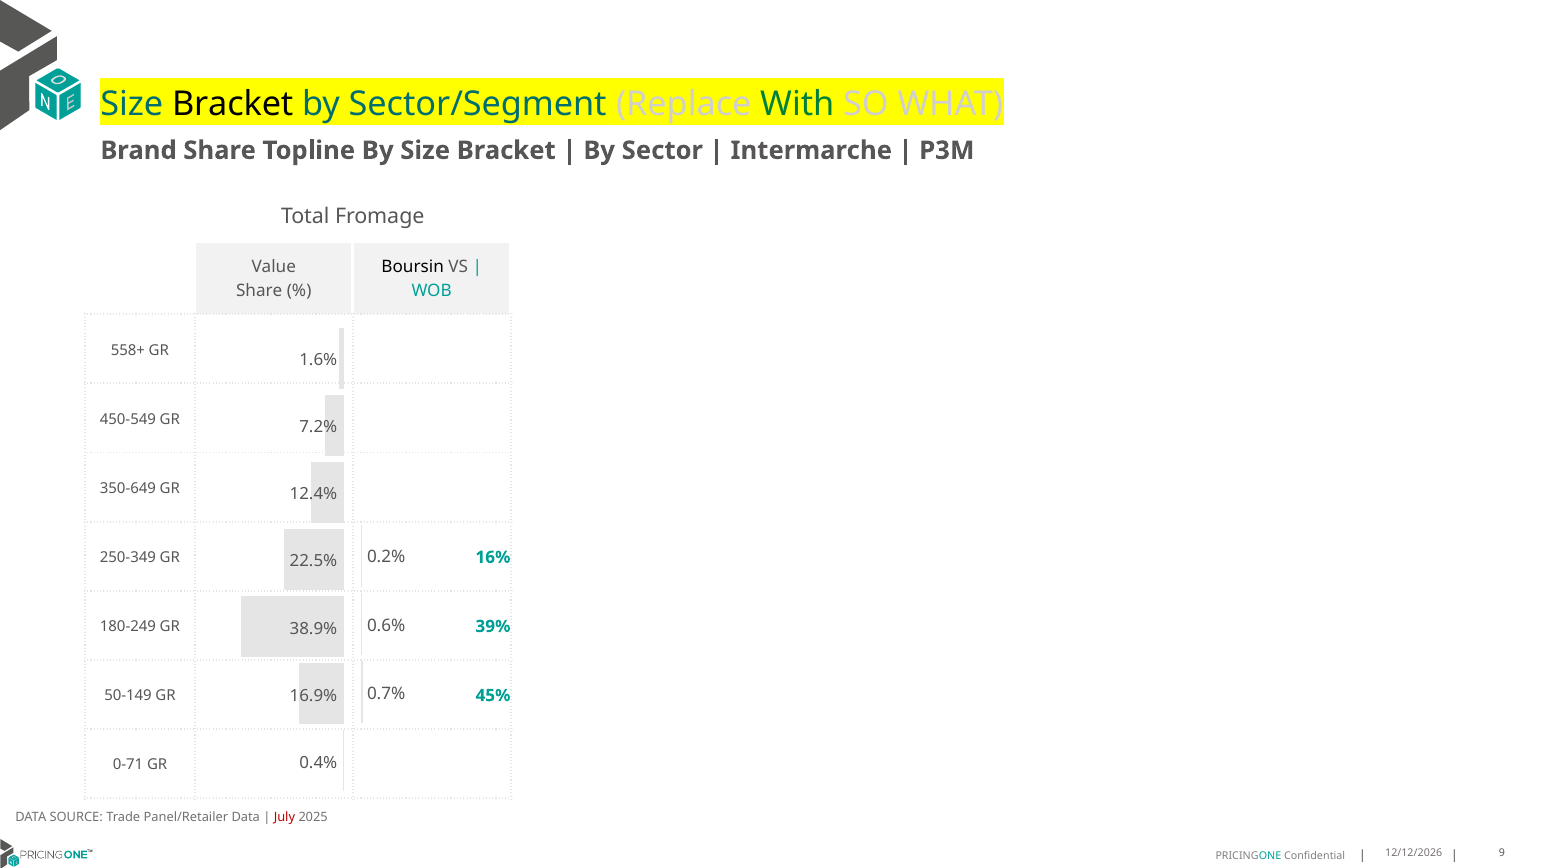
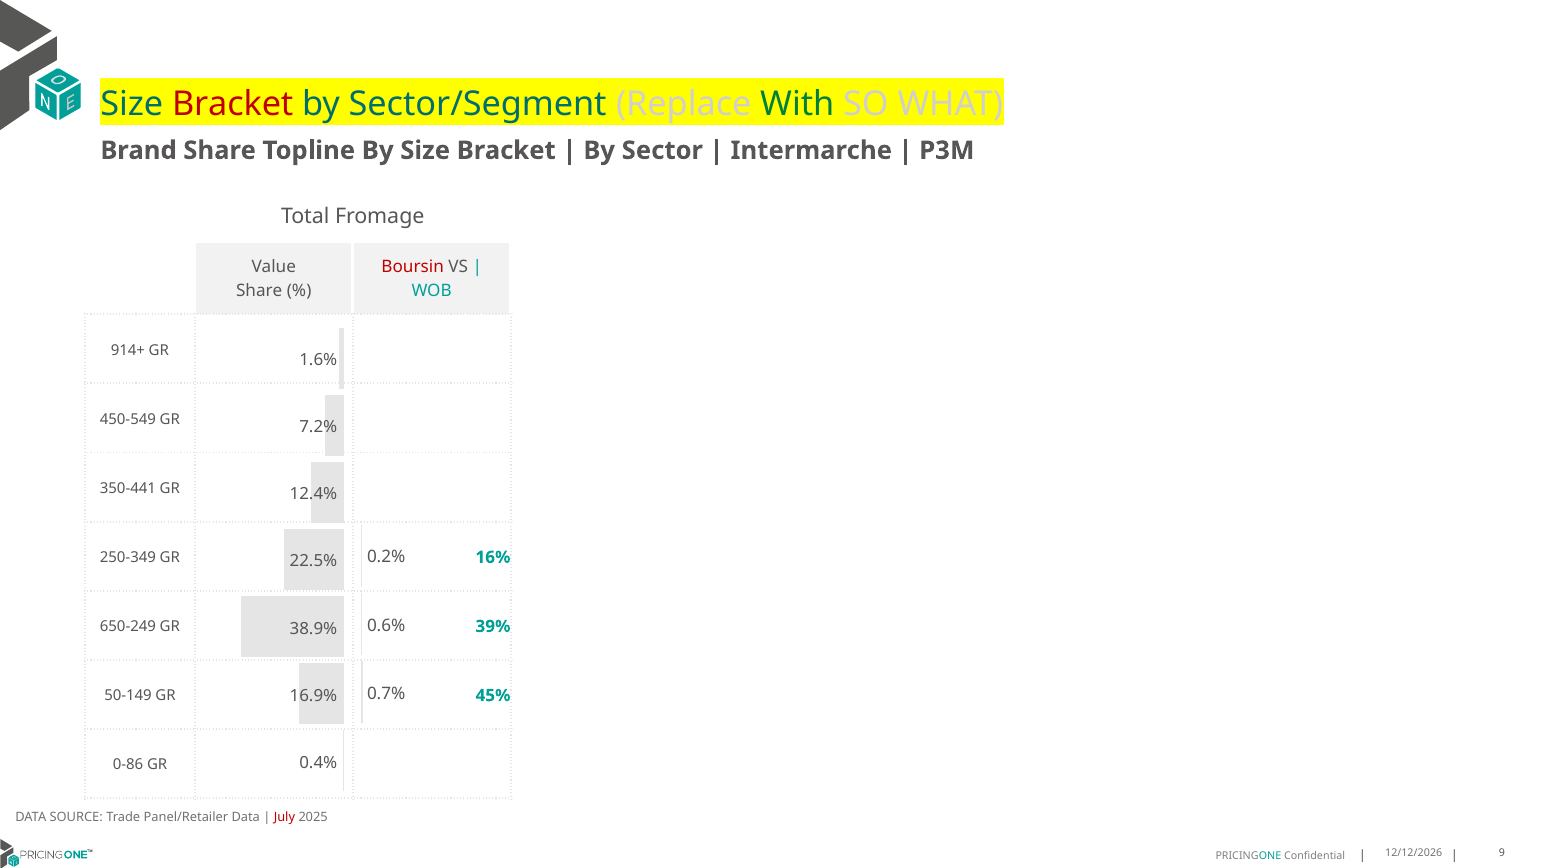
Bracket at (233, 104) colour: black -> red
Boursin colour: black -> red
558+: 558+ -> 914+
350-649: 350-649 -> 350-441
180-249: 180-249 -> 650-249
0-71: 0-71 -> 0-86
